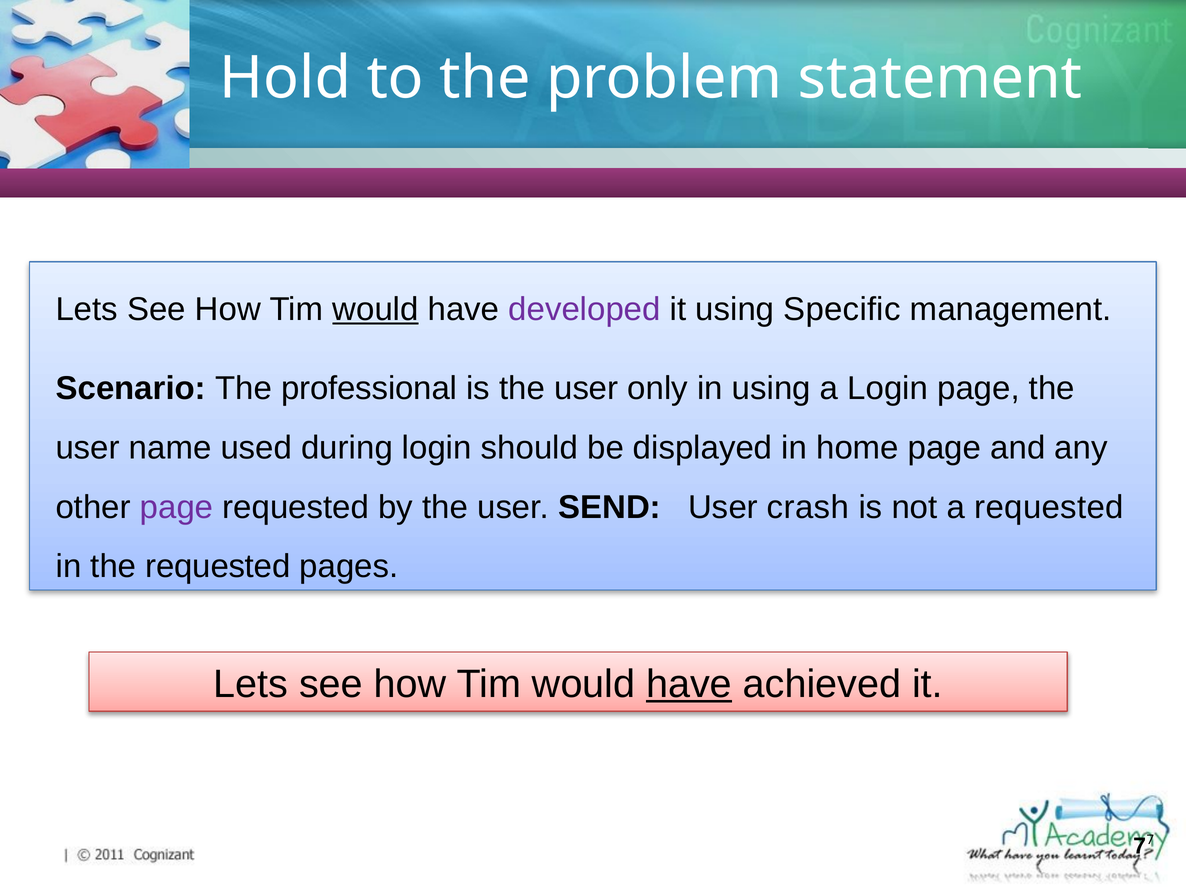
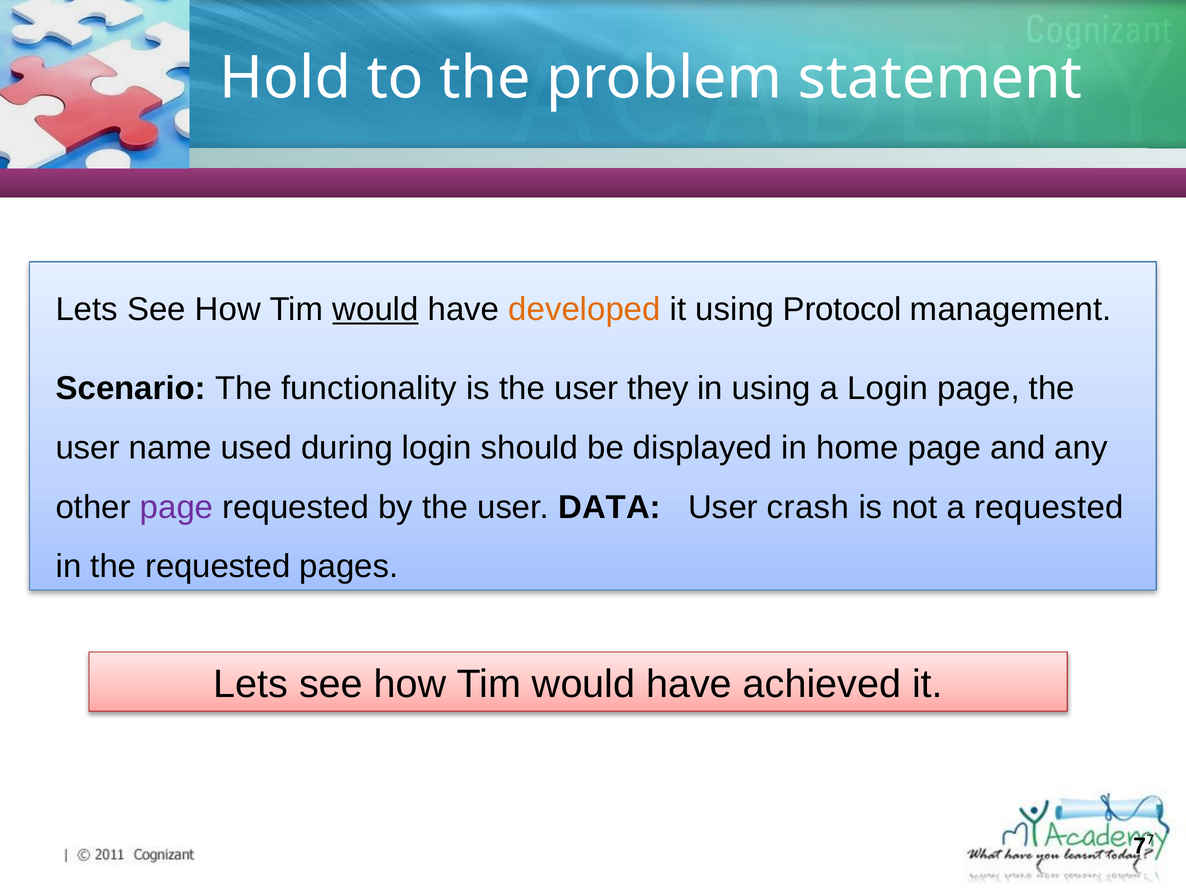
developed colour: purple -> orange
Specific: Specific -> Protocol
professional: professional -> functionality
only: only -> they
SEND: SEND -> DATA
have at (689, 684) underline: present -> none
